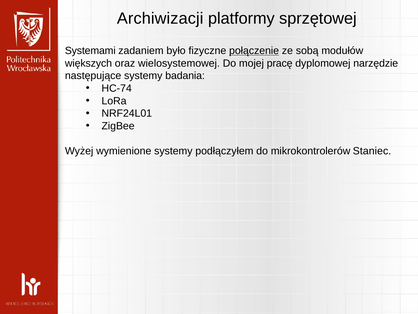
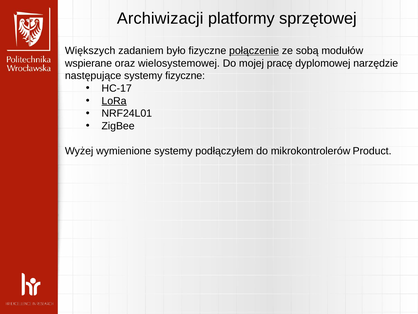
Systemami: Systemami -> Większych
większych: większych -> wspierane
systemy badania: badania -> fizyczne
HC-74: HC-74 -> HC-17
LoRa underline: none -> present
Staniec: Staniec -> Product
